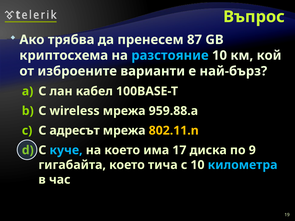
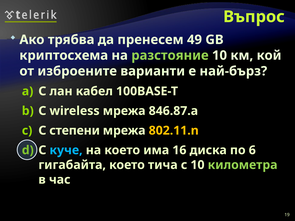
87: 87 -> 49
разстояние colour: light blue -> light green
959.88.а: 959.88.а -> 846.87.а
адресът: адресът -> степени
17: 17 -> 16
9: 9 -> 6
километра colour: light blue -> light green
